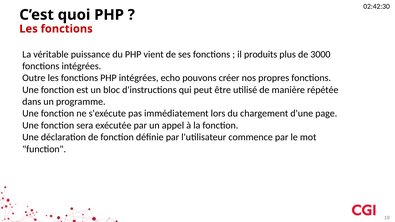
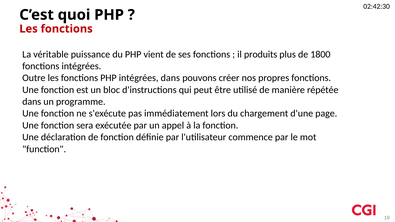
3000: 3000 -> 1800
intégrées echo: echo -> dans
